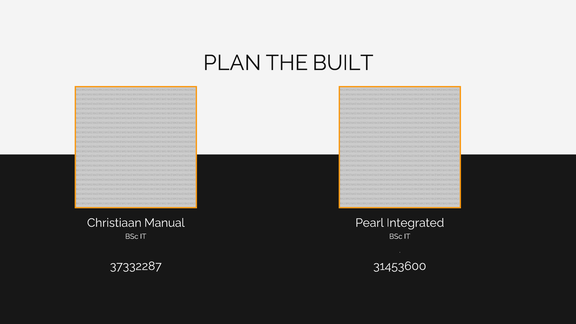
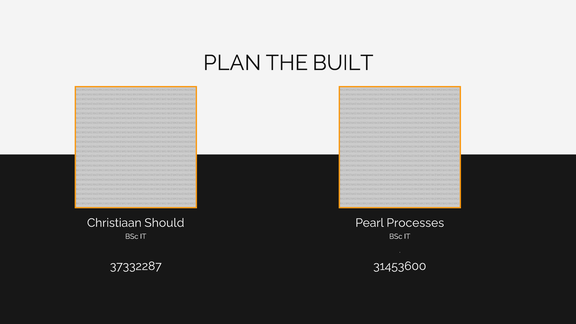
Manual: Manual -> Should
Integrated: Integrated -> Processes
